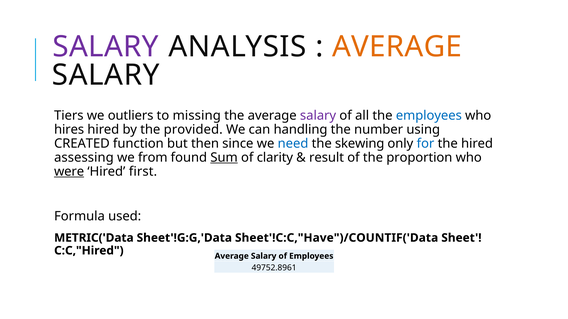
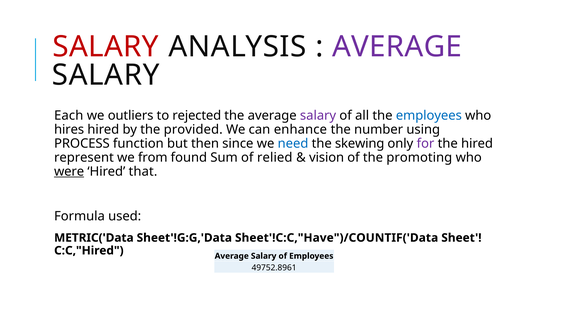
SALARY at (106, 47) colour: purple -> red
AVERAGE at (397, 47) colour: orange -> purple
Tiers: Tiers -> Each
missing: missing -> rejected
handling: handling -> enhance
CREATED: CREATED -> PROCESS
for colour: blue -> purple
assessing: assessing -> represent
Sum underline: present -> none
clarity: clarity -> relied
result: result -> vision
proportion: proportion -> promoting
first: first -> that
